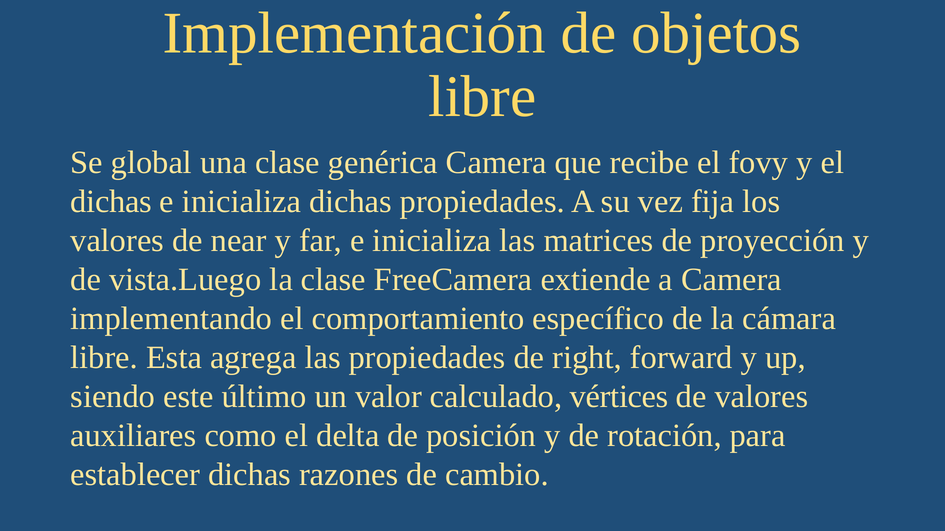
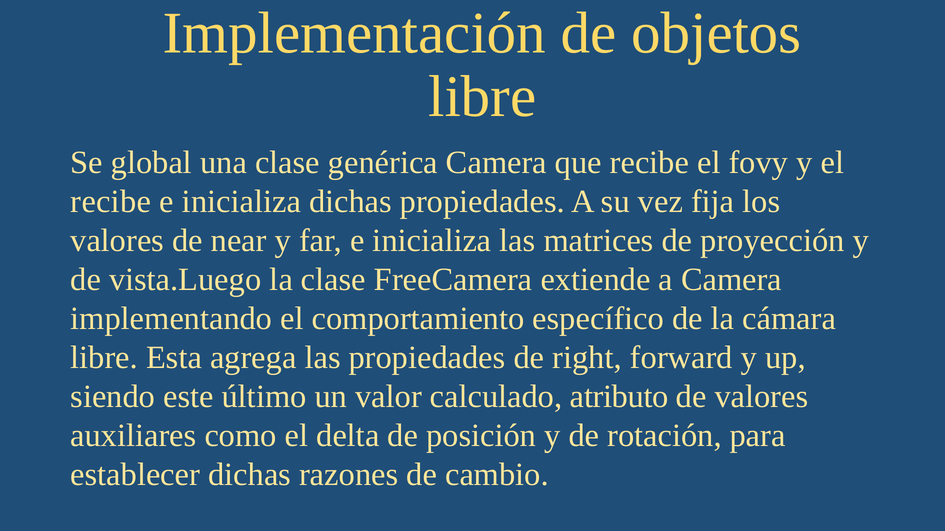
dichas at (111, 202): dichas -> recibe
vértices: vértices -> atributo
